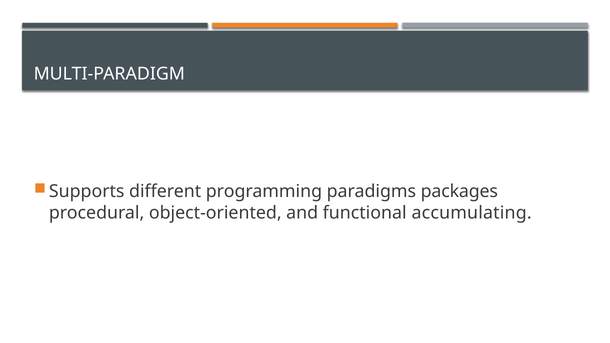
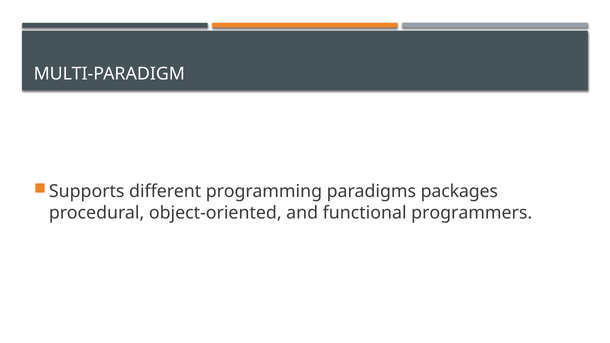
accumulating: accumulating -> programmers
